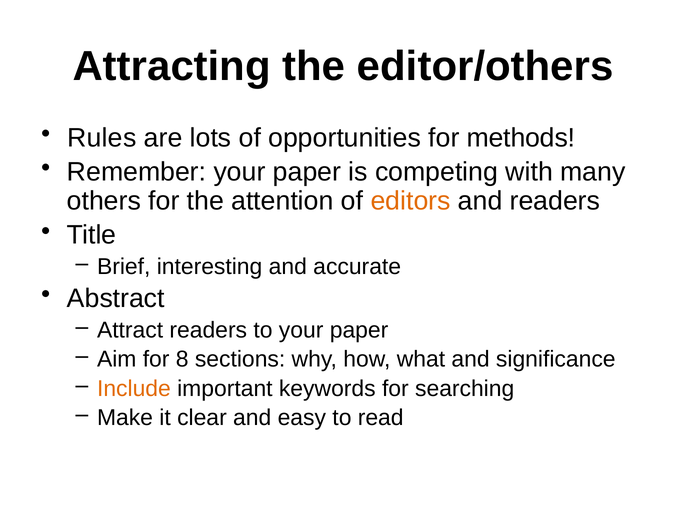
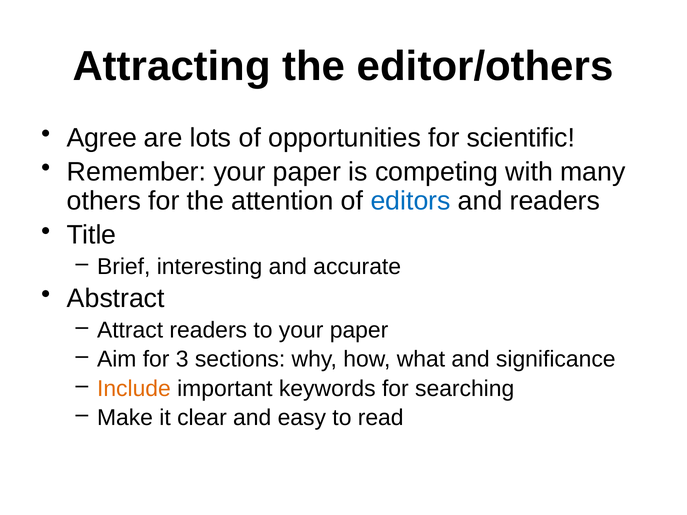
Rules: Rules -> Agree
methods: methods -> scientific
editors colour: orange -> blue
8: 8 -> 3
